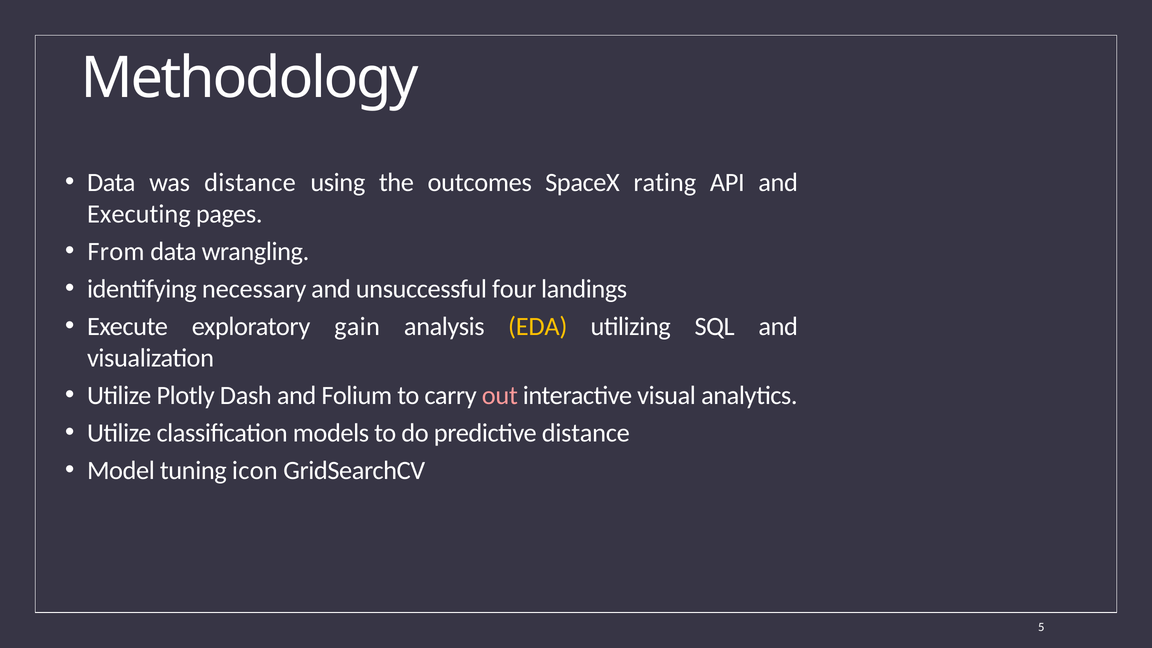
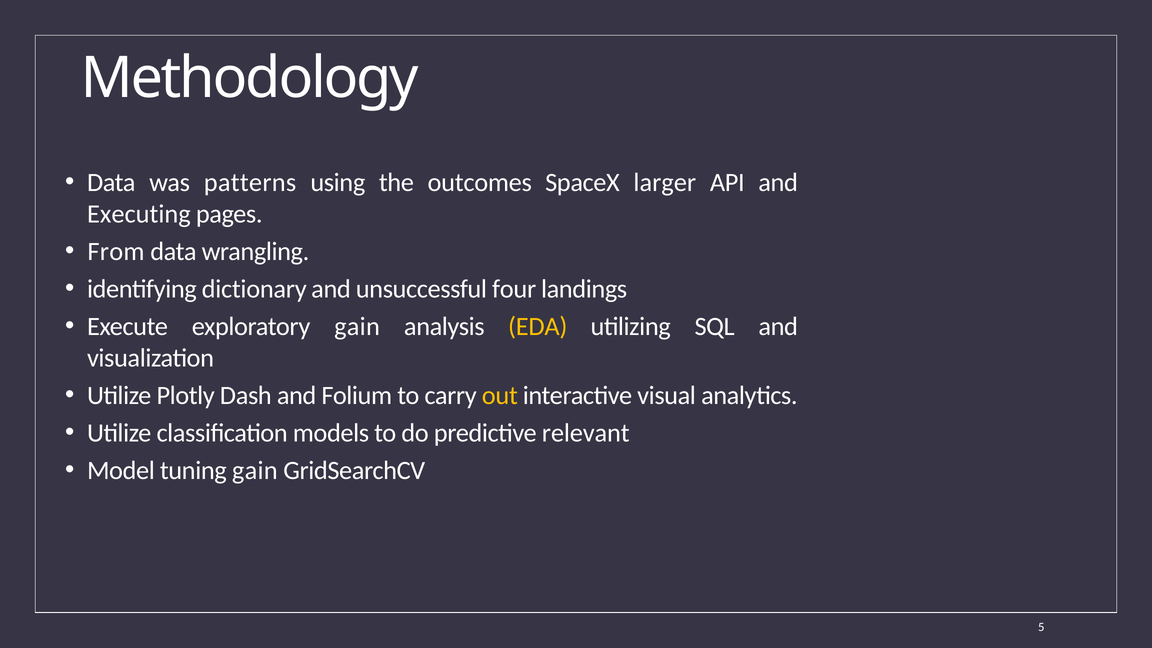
was distance: distance -> patterns
rating: rating -> larger
necessary: necessary -> dictionary
out colour: pink -> yellow
predictive distance: distance -> relevant
tuning icon: icon -> gain
